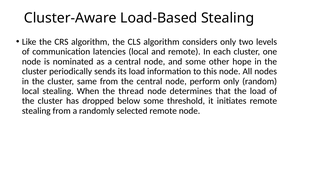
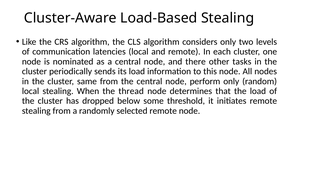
and some: some -> there
hope: hope -> tasks
